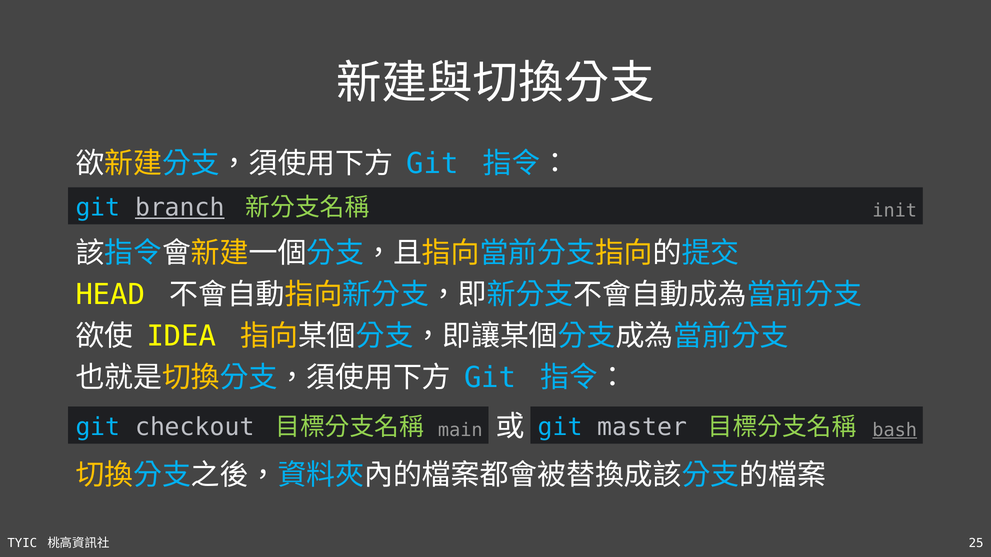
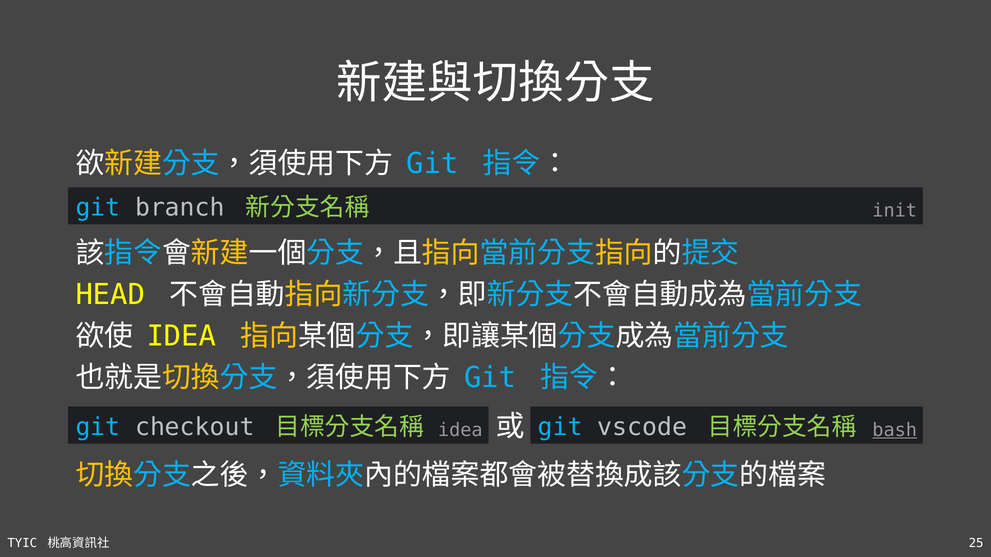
branch underline: present -> none
main at (460, 430): main -> idea
master: master -> vscode
